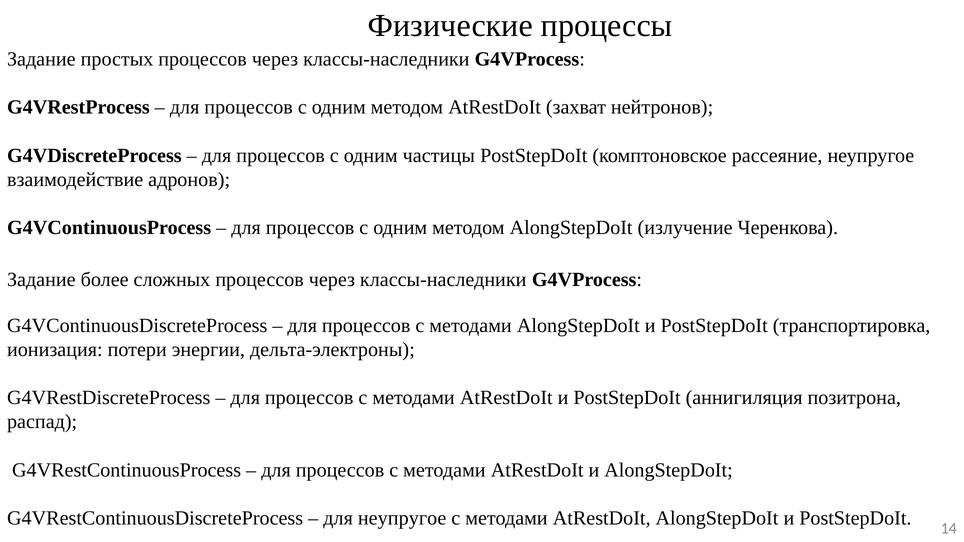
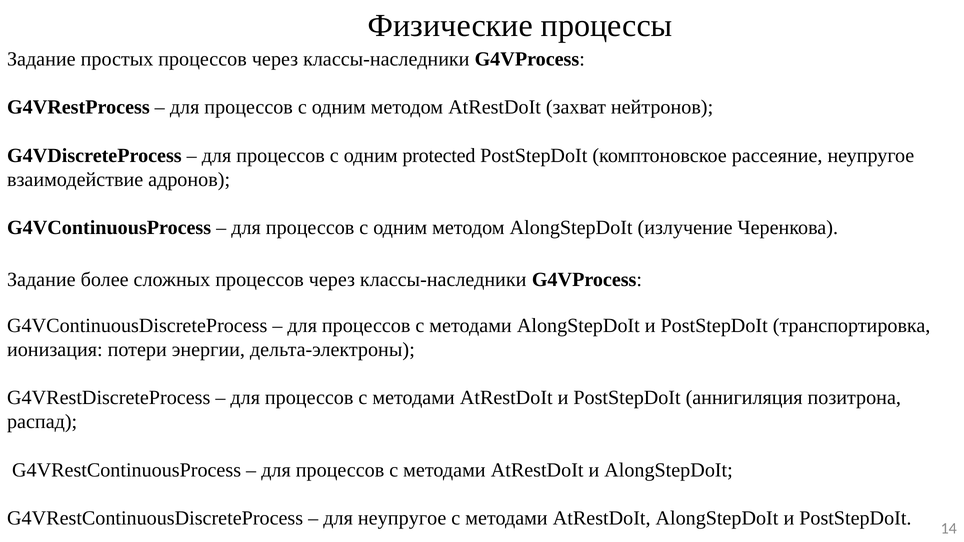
частицы: частицы -> protected
